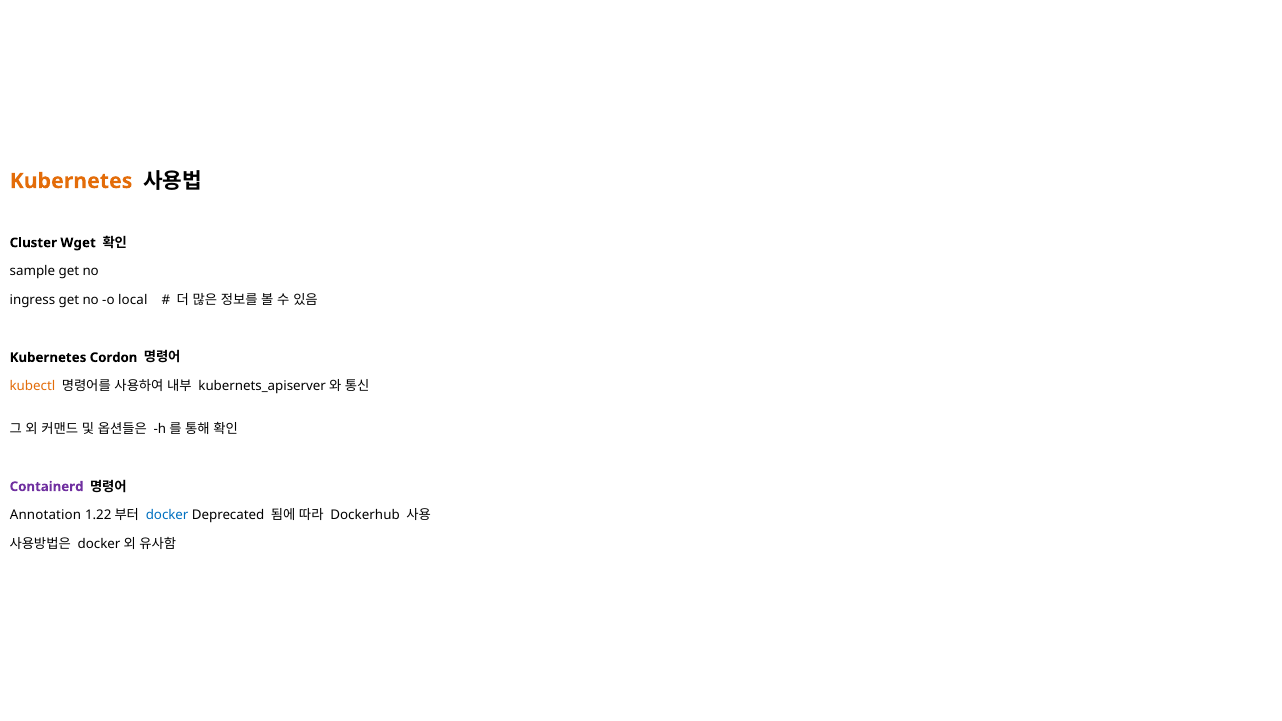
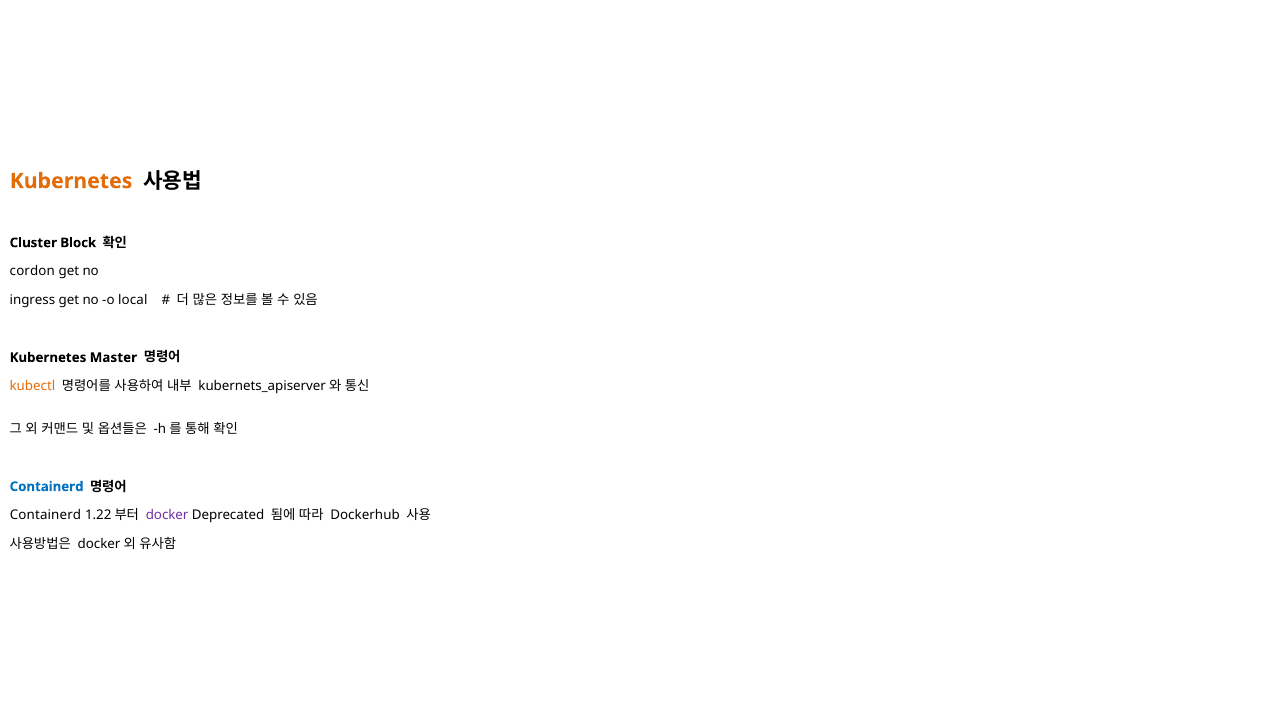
Wget: Wget -> Block
sample: sample -> cordon
Cordon: Cordon -> Master
Containerd at (47, 487) colour: purple -> blue
Annotation at (46, 515): Annotation -> Containerd
docker colour: blue -> purple
